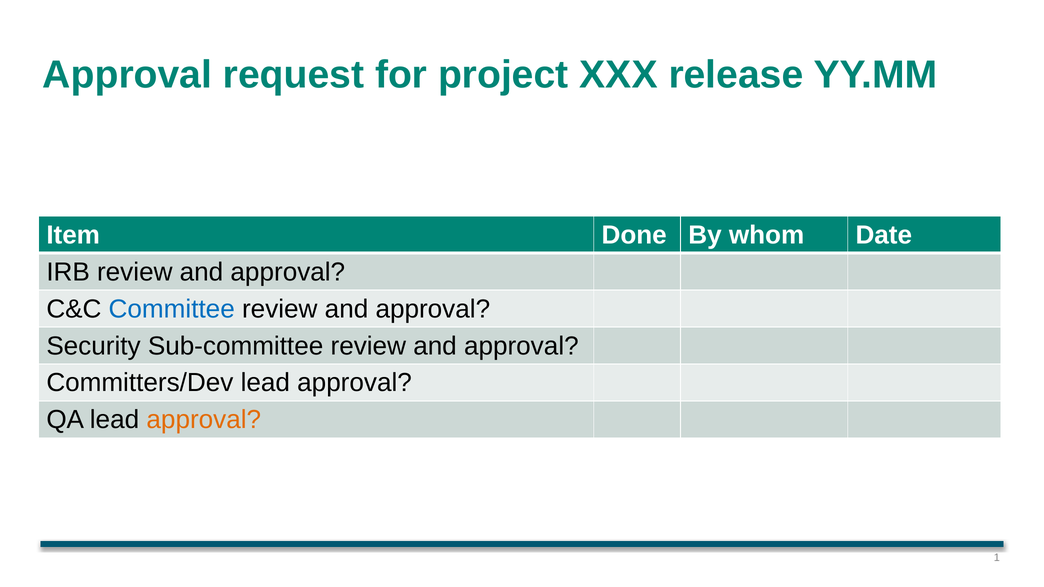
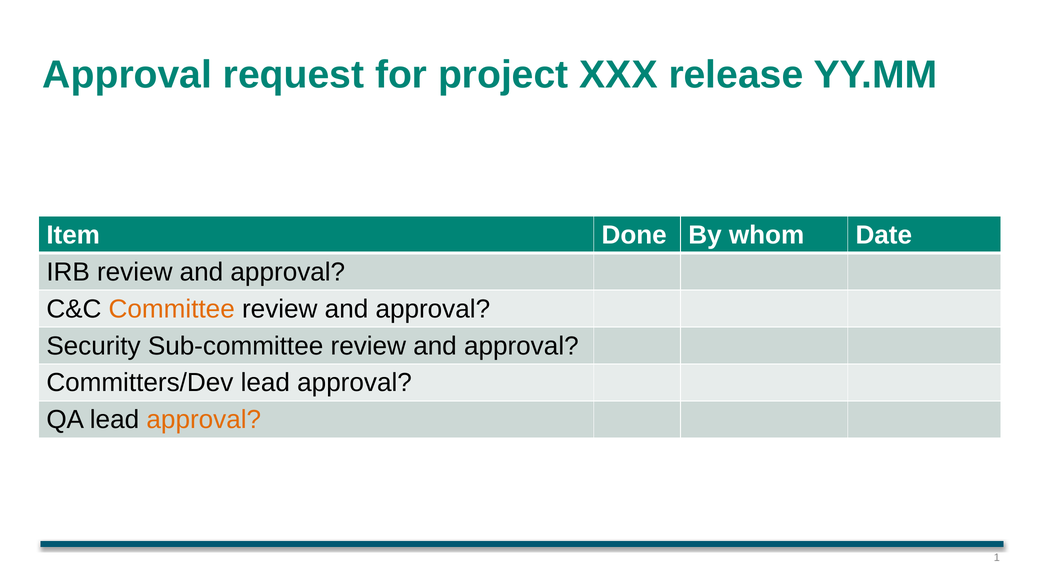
Committee colour: blue -> orange
